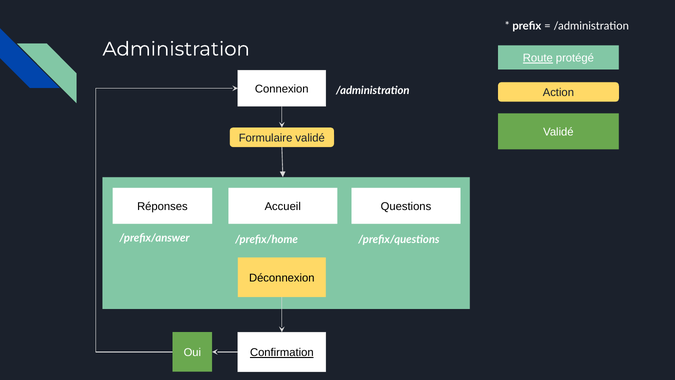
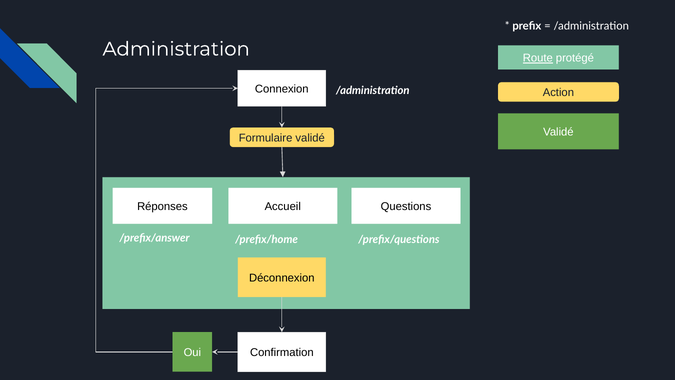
Confirmation underline: present -> none
